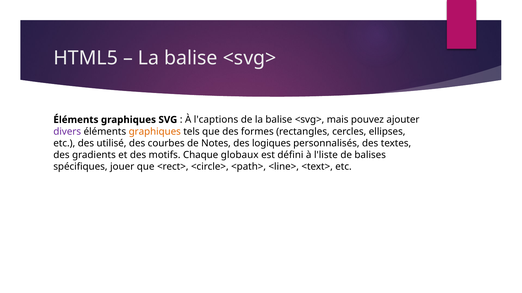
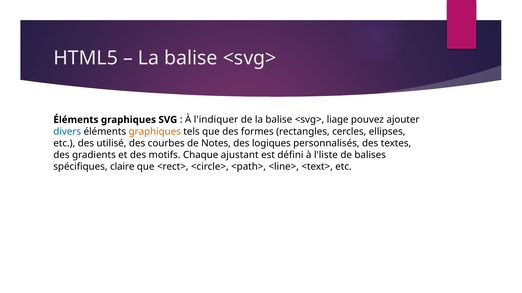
l'captions: l'captions -> l'indiquer
mais: mais -> liage
divers colour: purple -> blue
globaux: globaux -> ajustant
jouer: jouer -> claire
